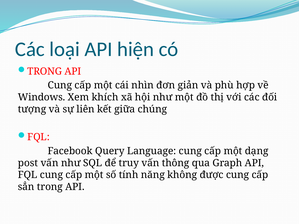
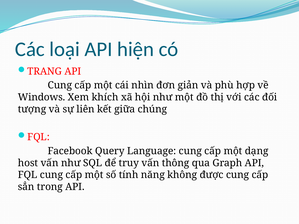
TRONG at (45, 71): TRONG -> TRANG
post: post -> host
